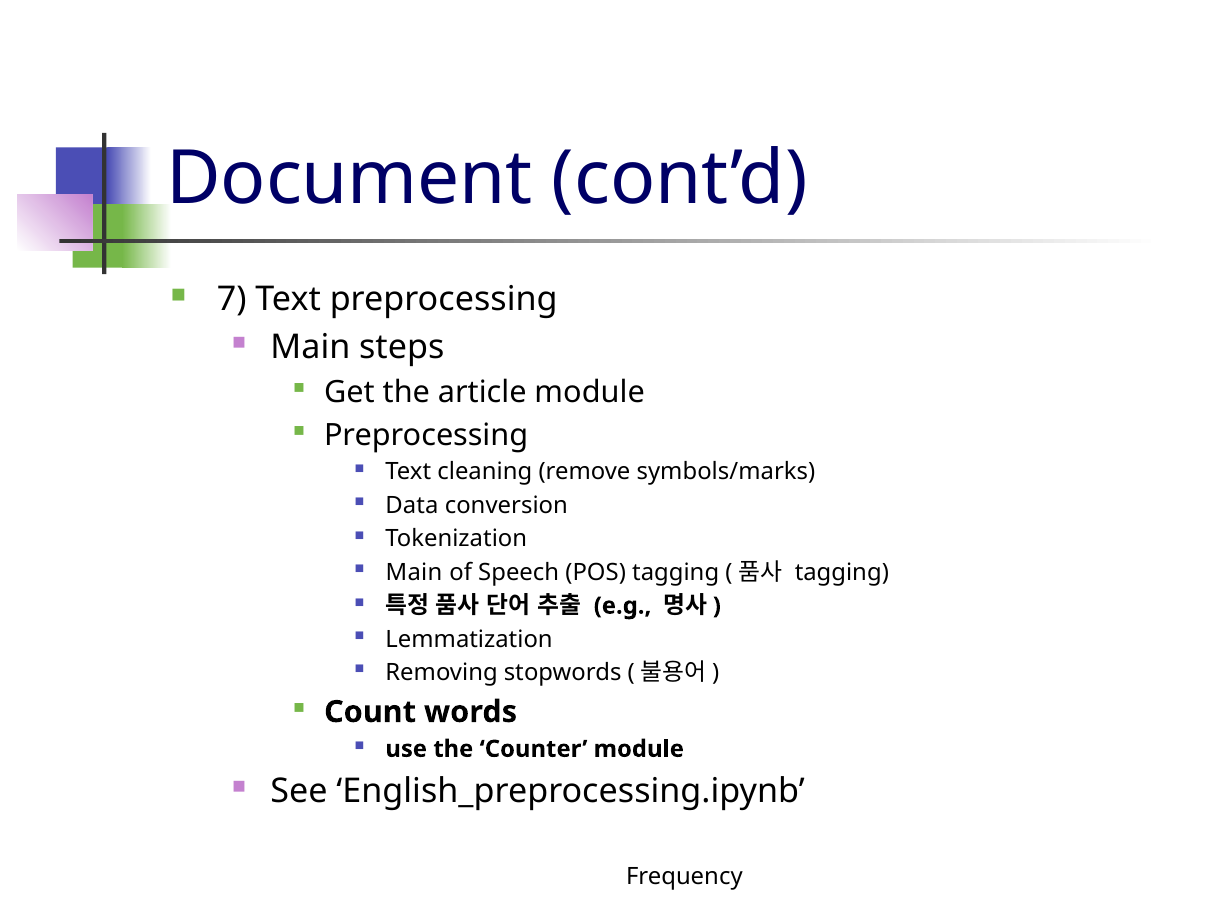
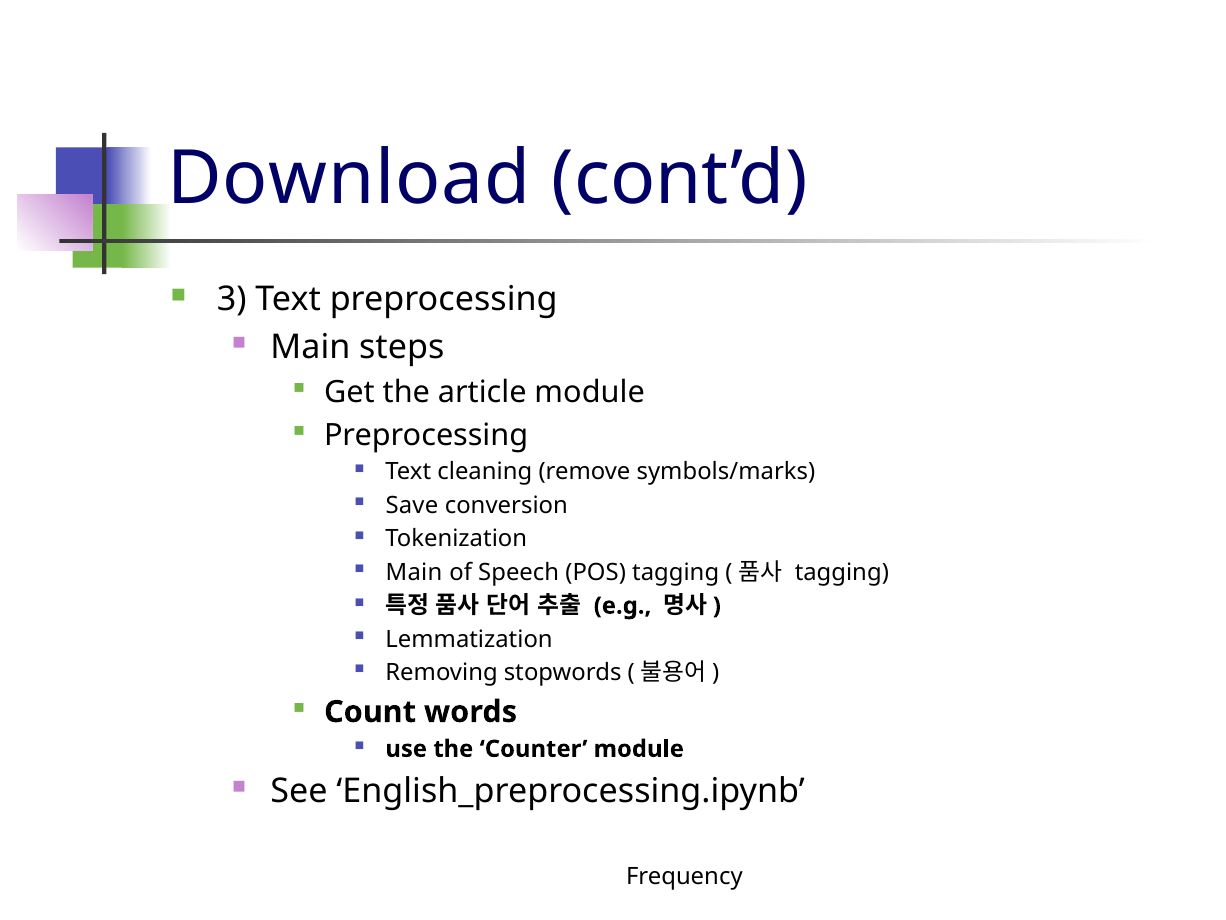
Document: Document -> Download
7: 7 -> 3
Data: Data -> Save
